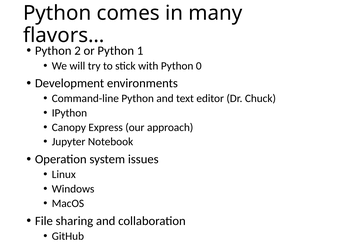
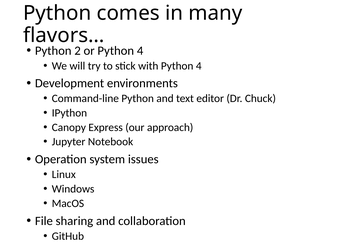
1 at (140, 51): 1 -> 4
with Python 0: 0 -> 4
